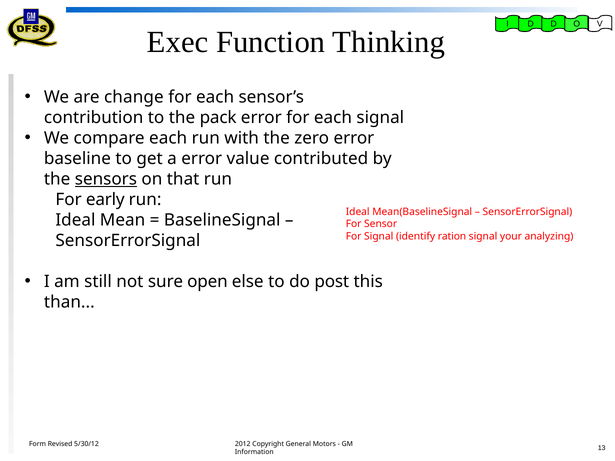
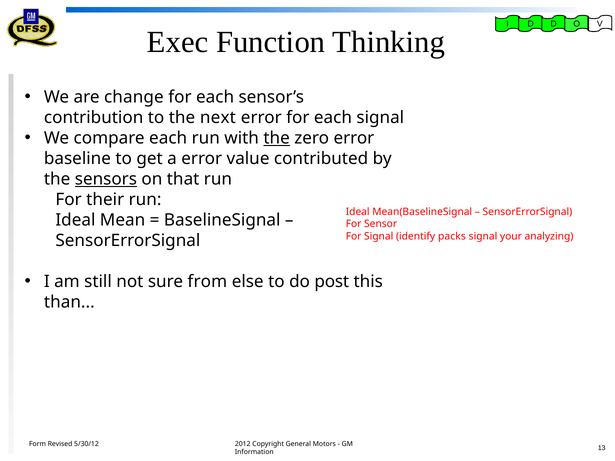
pack: pack -> next
the at (277, 138) underline: none -> present
early: early -> their
ration: ration -> packs
open: open -> from
